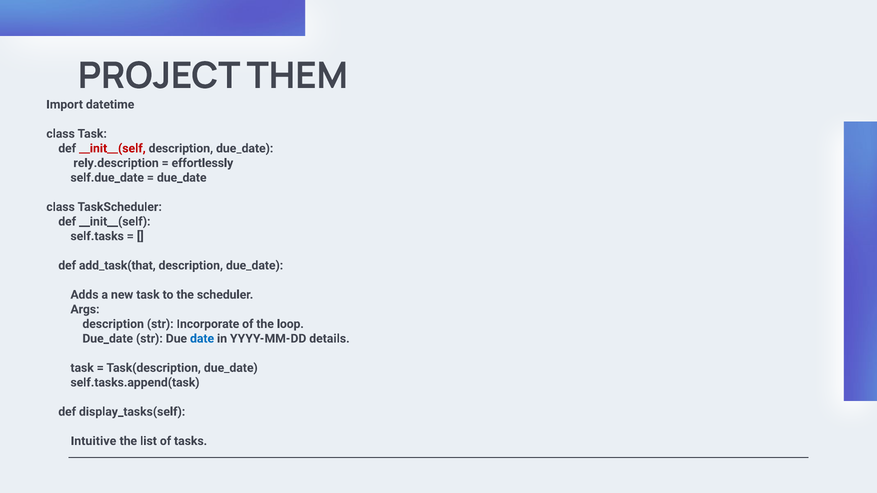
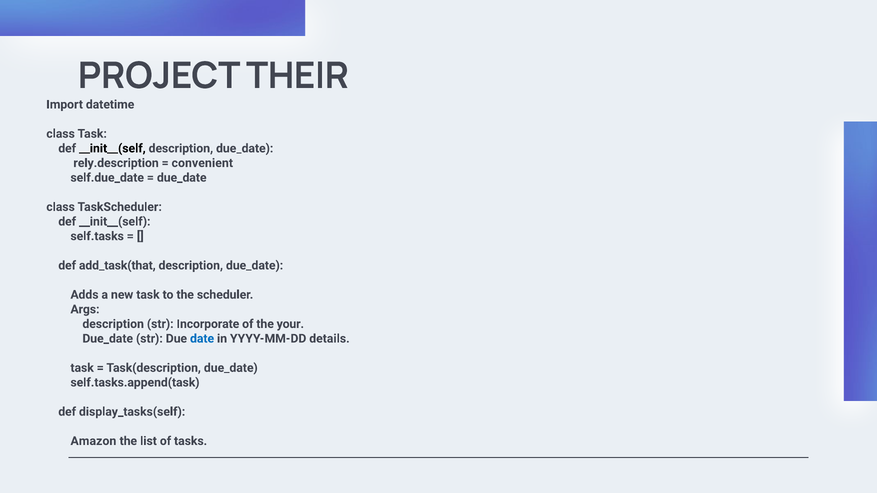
THEM: THEM -> THEIR
__init__(self at (112, 148) colour: red -> black
effortlessly: effortlessly -> convenient
loop: loop -> your
Intuitive: Intuitive -> Amazon
